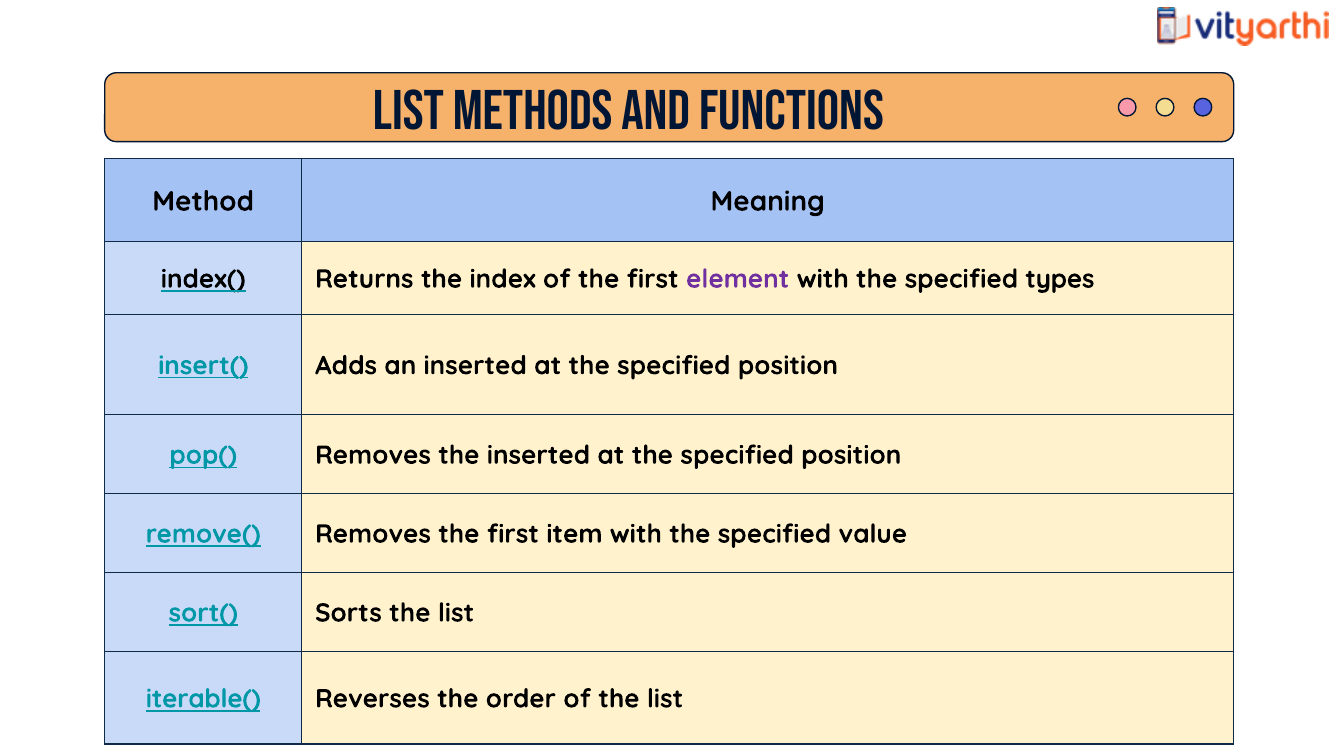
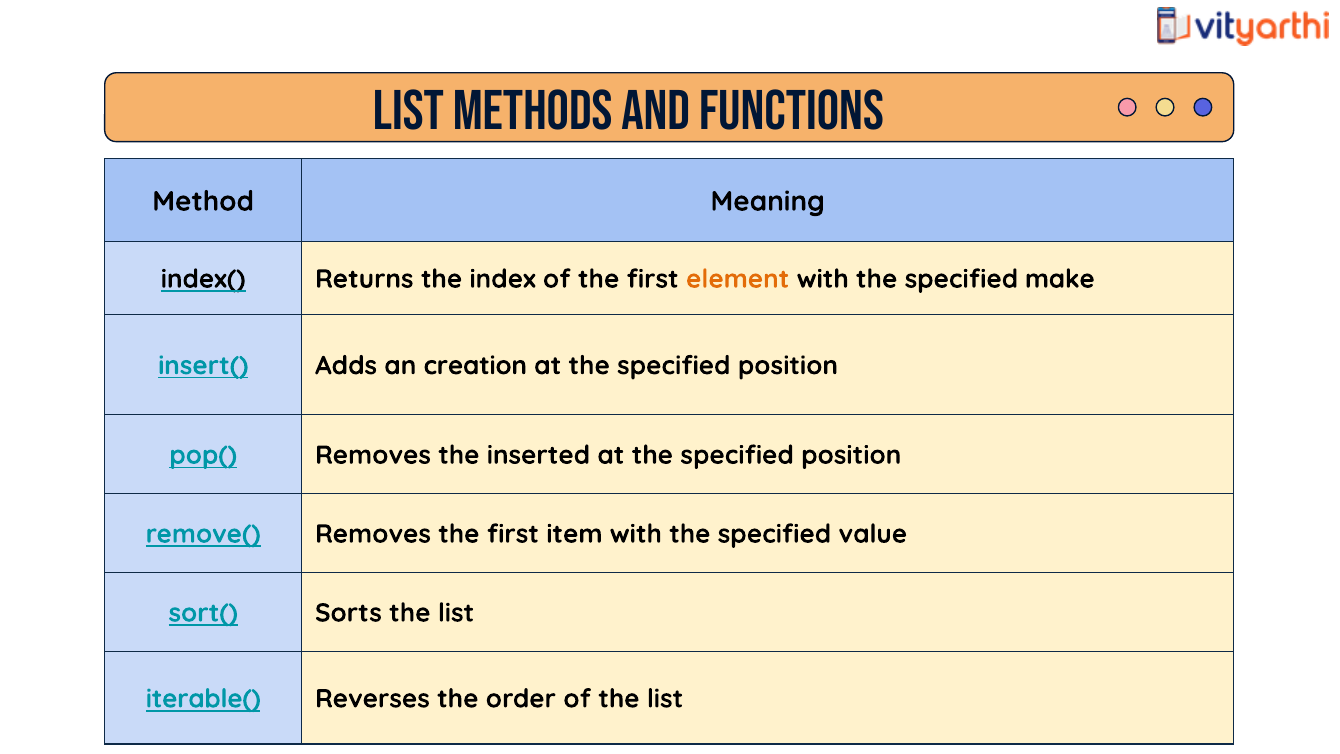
element colour: purple -> orange
types: types -> make
an inserted: inserted -> creation
